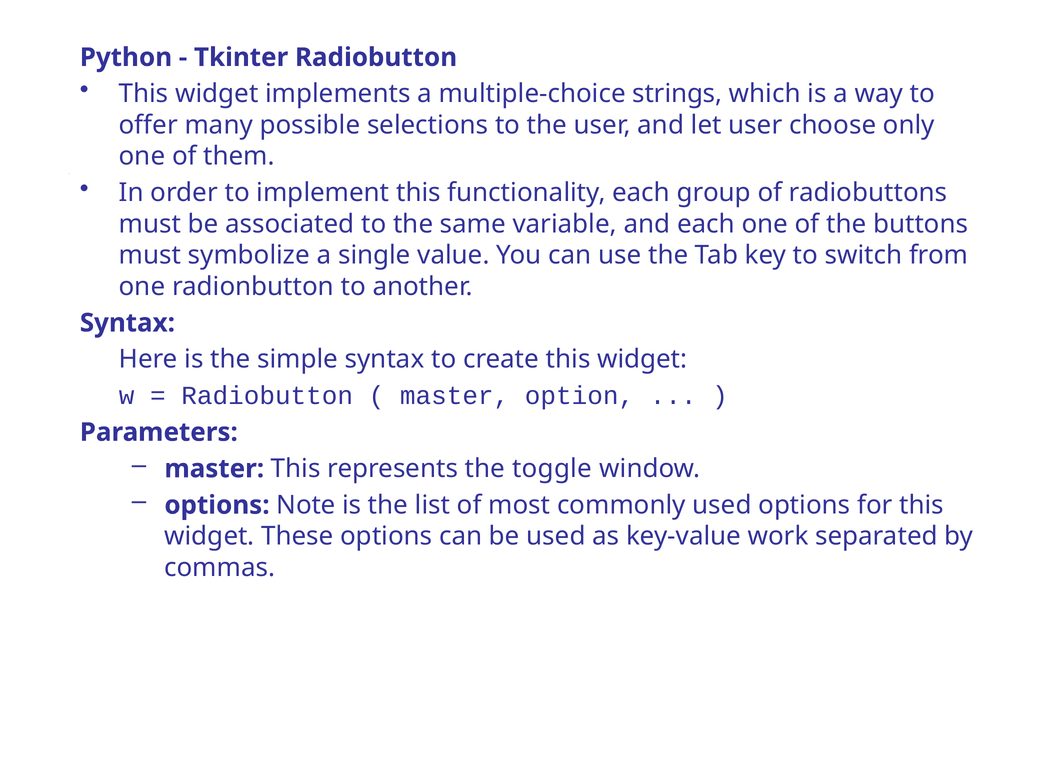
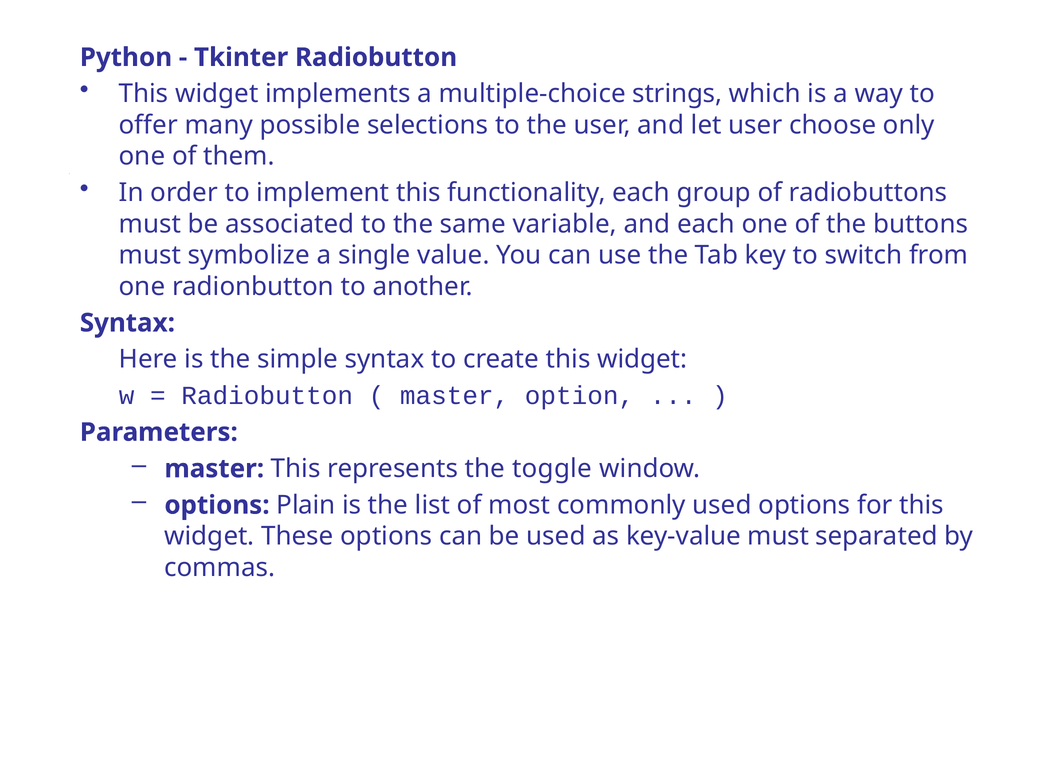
Note: Note -> Plain
key-value work: work -> must
